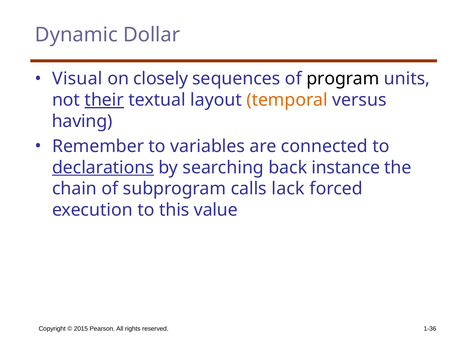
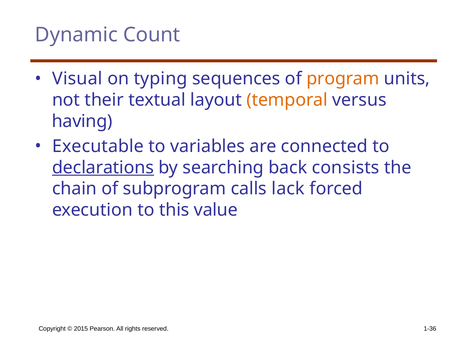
Dollar: Dollar -> Count
closely: closely -> typing
program colour: black -> orange
their underline: present -> none
Remember: Remember -> Executable
instance: instance -> consists
